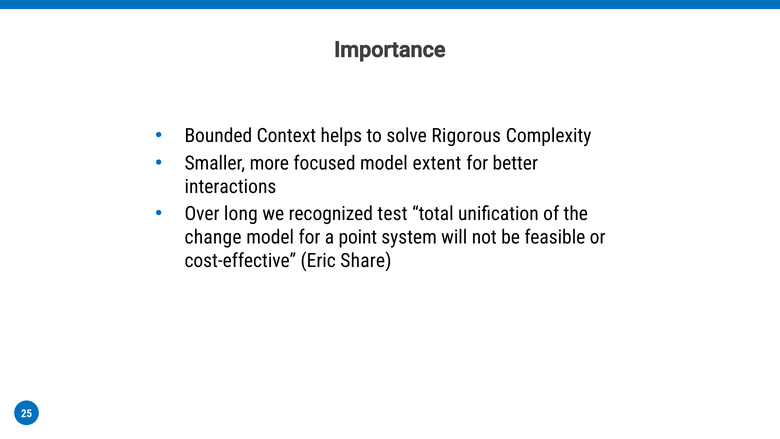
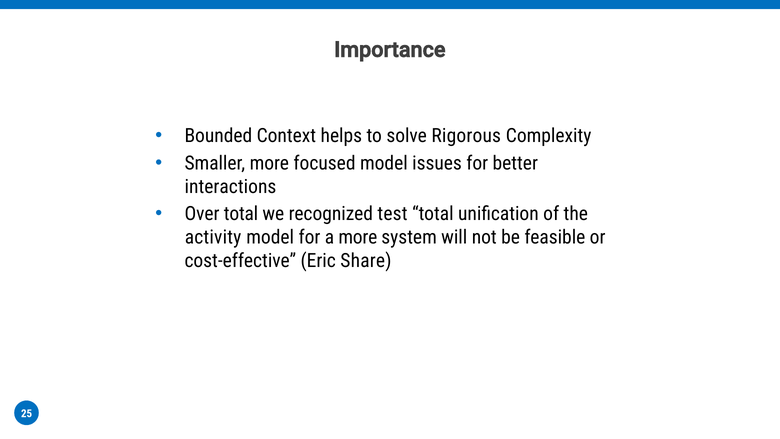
extent: extent -> issues
Over long: long -> total
change: change -> activity
a point: point -> more
